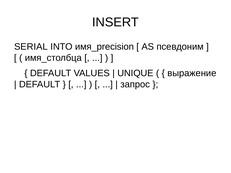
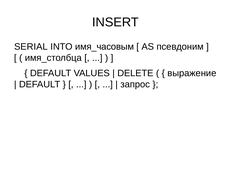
имя_precision: имя_precision -> имя_часовым
UNIQUE: UNIQUE -> DELETE
